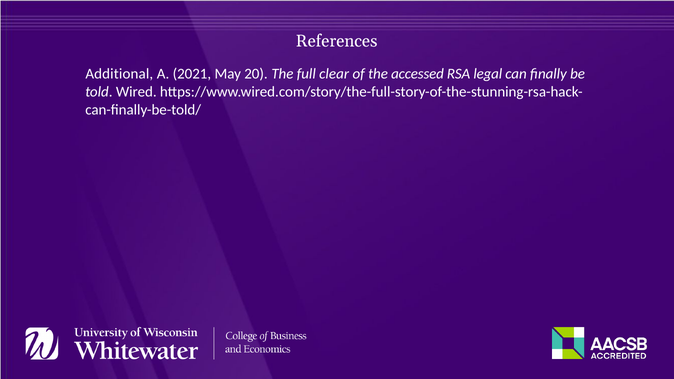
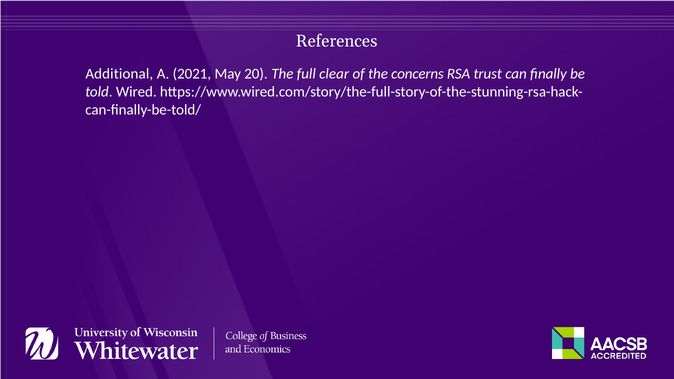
accessed: accessed -> concerns
legal: legal -> trust
